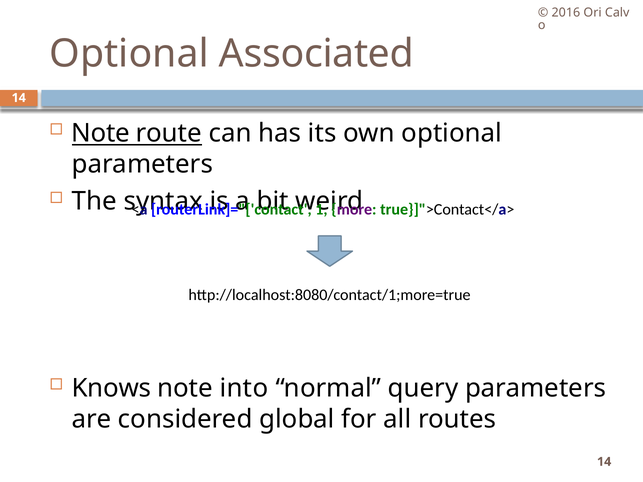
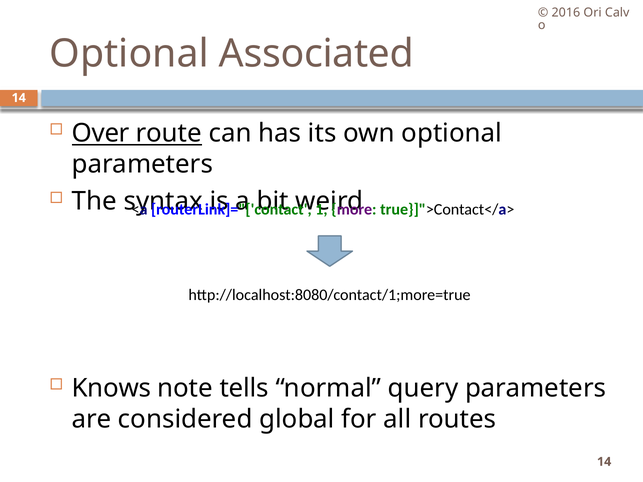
Note at (101, 133): Note -> Over
into: into -> tells
